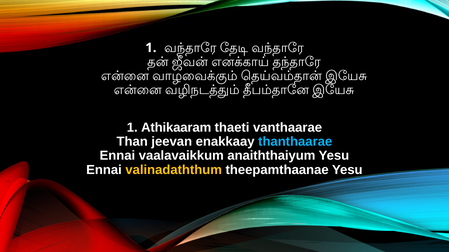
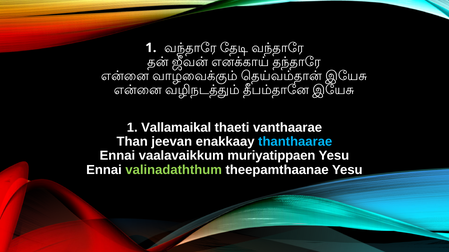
Athikaaram: Athikaaram -> Vallamaikal
anaiththaiyum: anaiththaiyum -> muriyatippaen
valinadaththum colour: yellow -> light green
